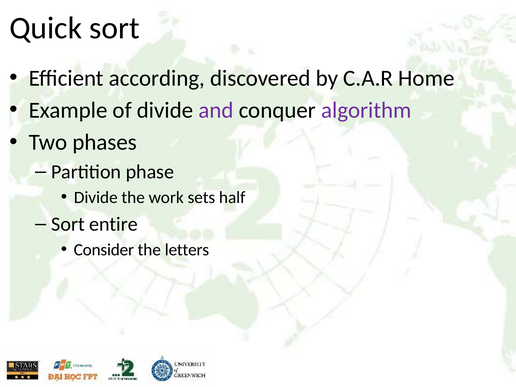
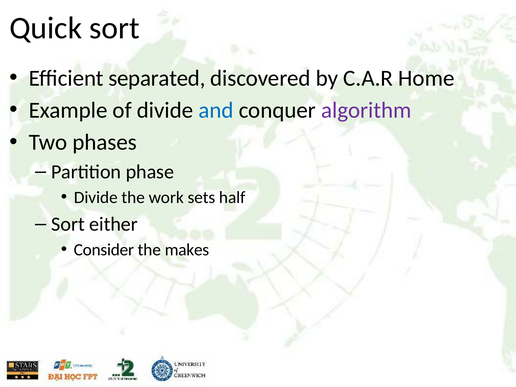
according: according -> separated
and colour: purple -> blue
entire: entire -> either
letters: letters -> makes
